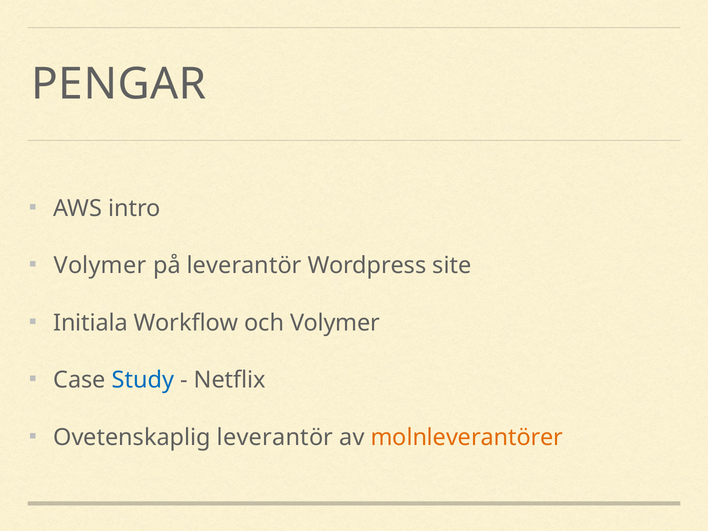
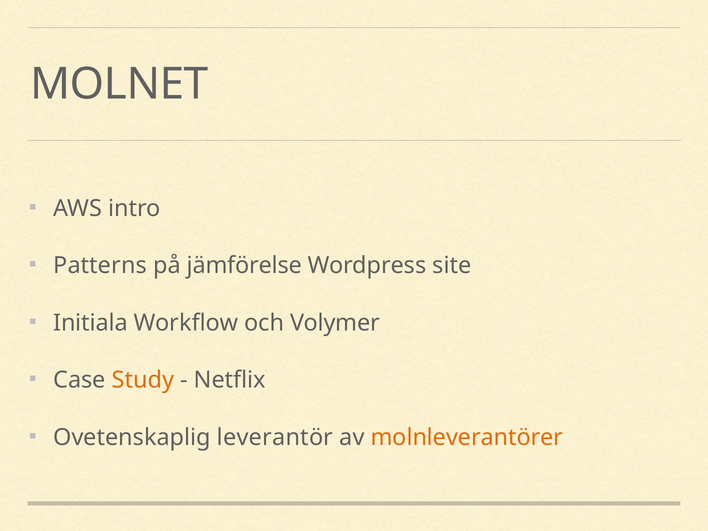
PENGAR: PENGAR -> MOLNET
Volymer at (100, 266): Volymer -> Patterns
på leverantör: leverantör -> jämförelse
Study colour: blue -> orange
